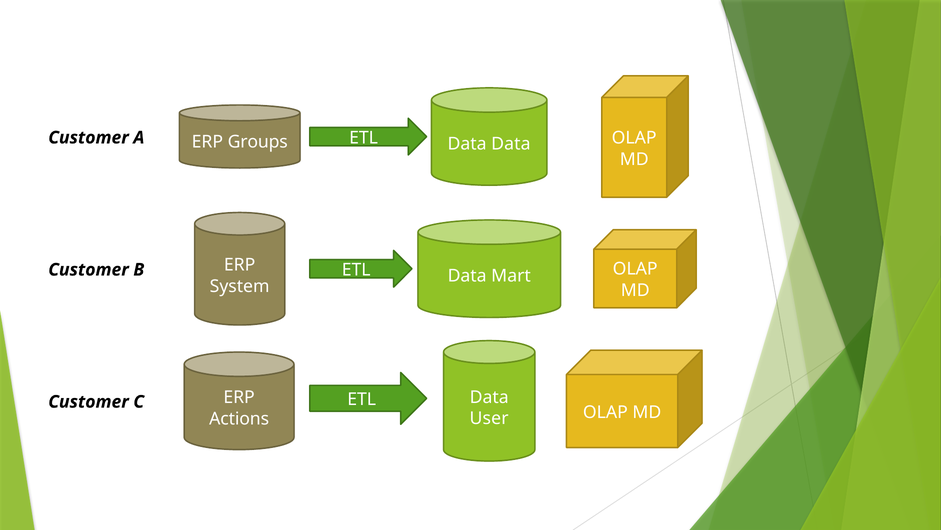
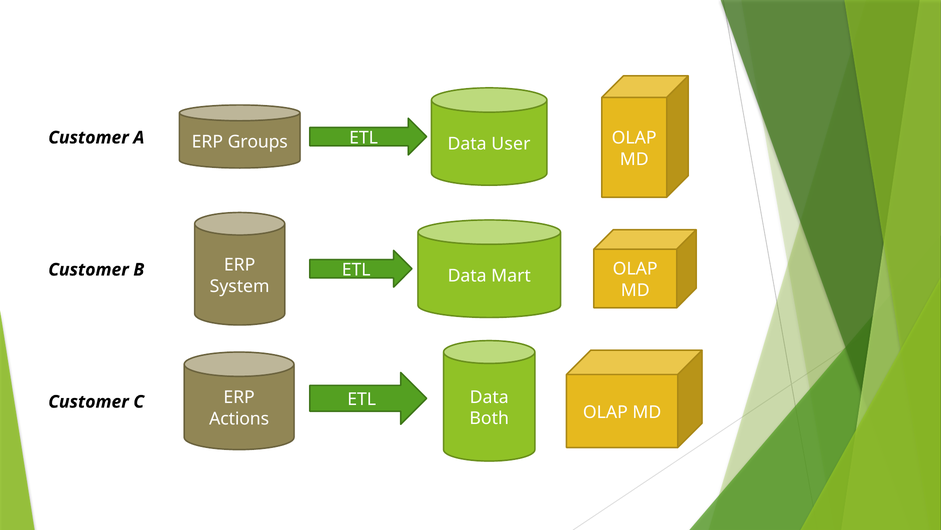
Data Data: Data -> User
User: User -> Both
